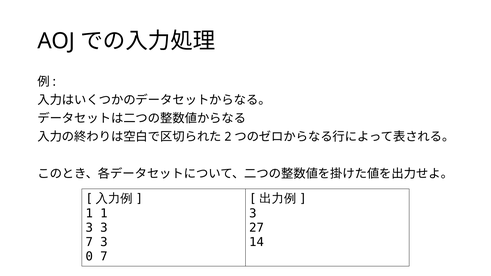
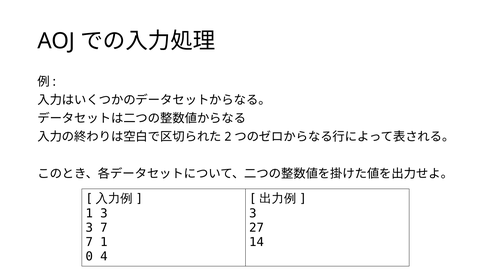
1 1: 1 -> 3
3 3: 3 -> 7
7 3: 3 -> 1
0 7: 7 -> 4
